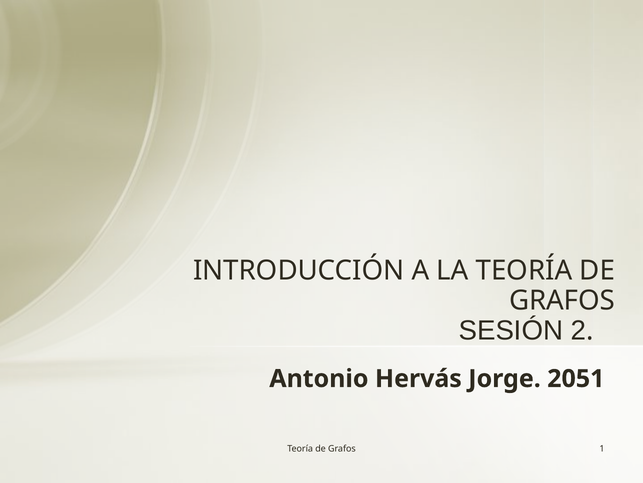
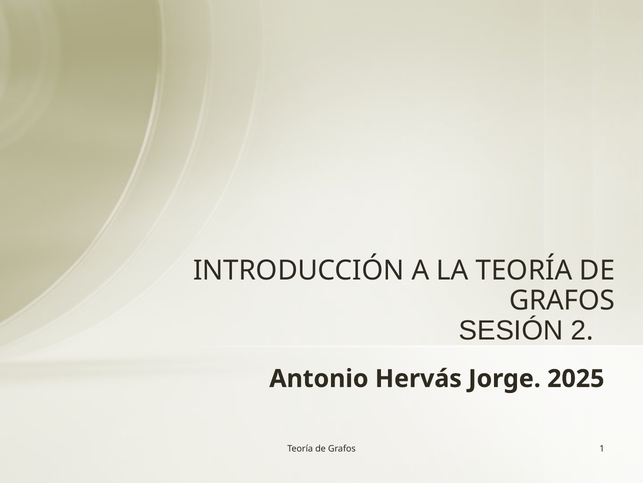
2051: 2051 -> 2025
